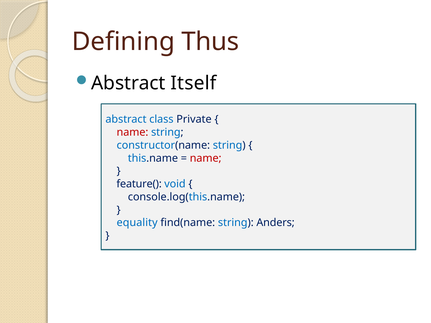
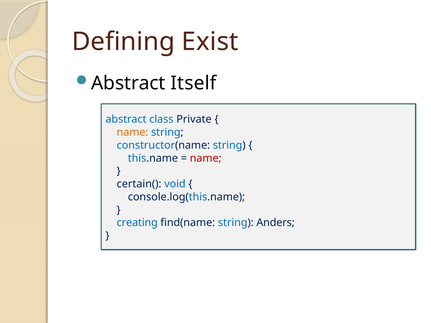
Thus: Thus -> Exist
name at (132, 132) colour: red -> orange
feature(: feature( -> certain(
equality: equality -> creating
